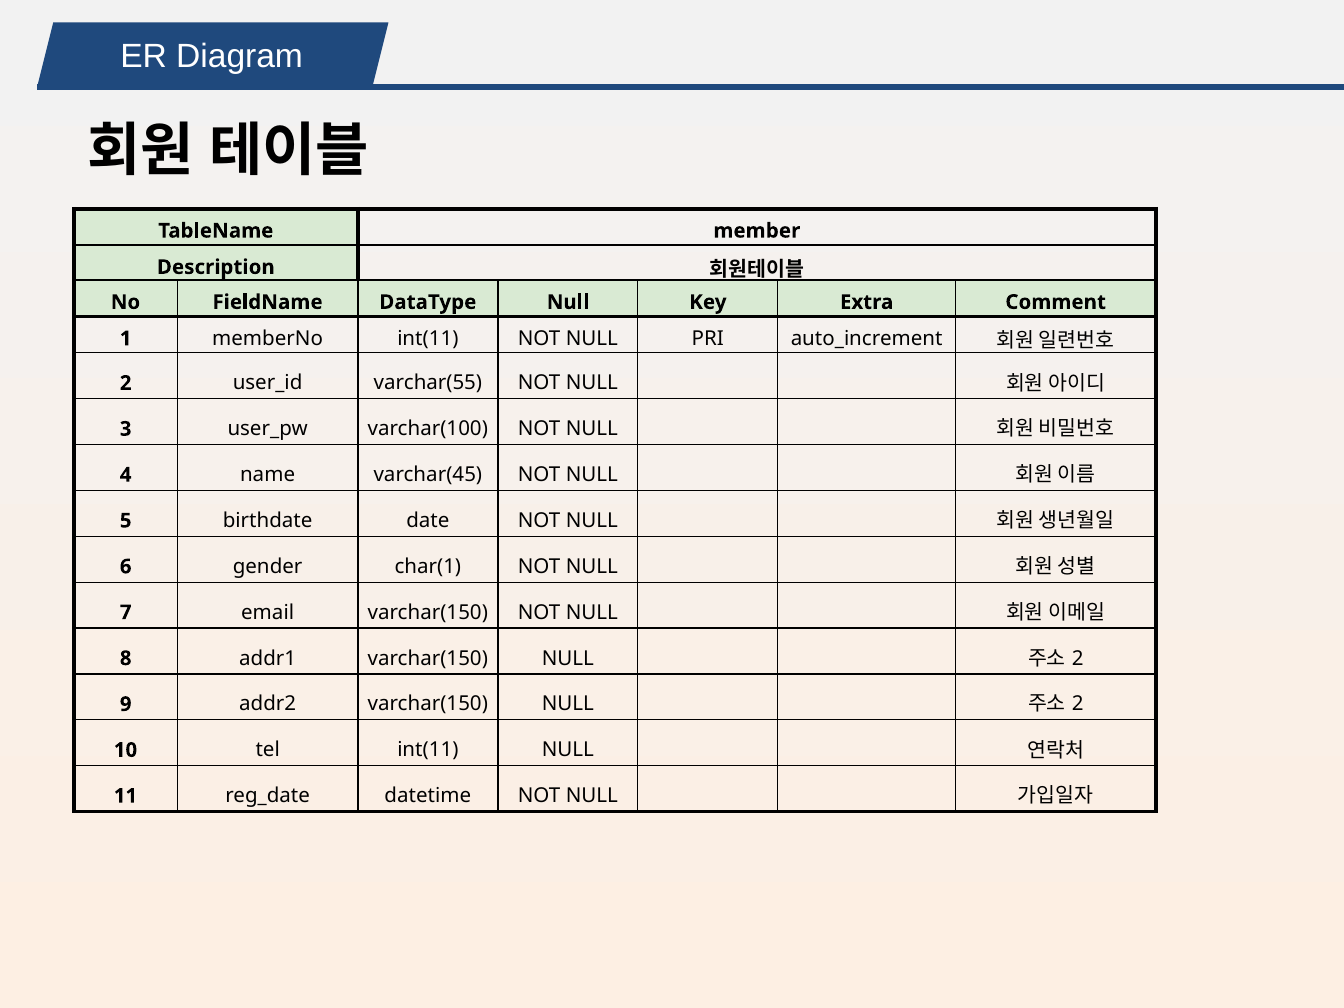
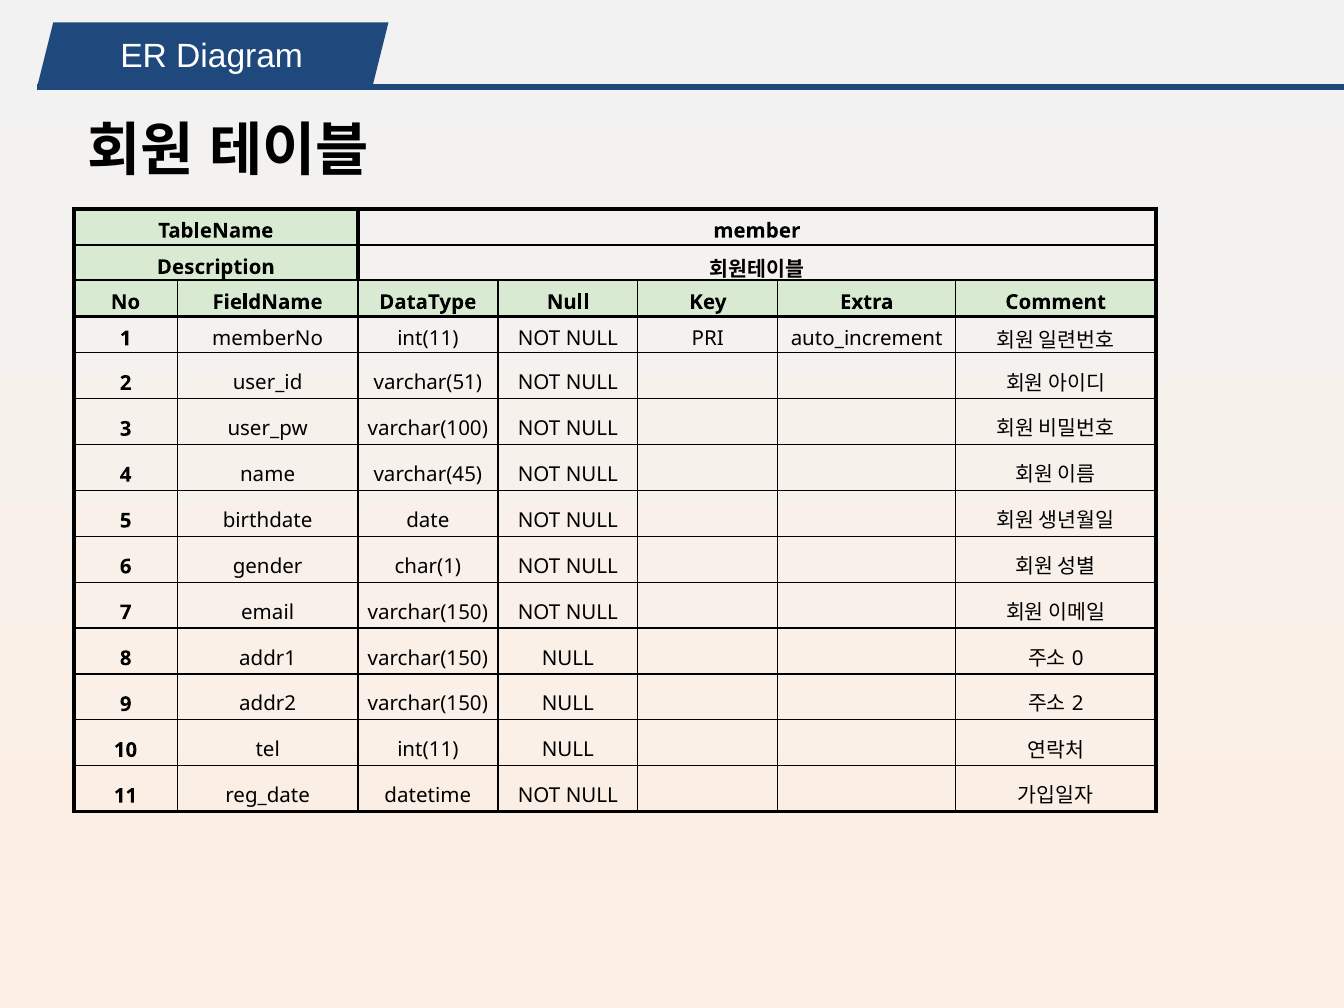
varchar(55: varchar(55 -> varchar(51
2 at (1078, 658): 2 -> 0
